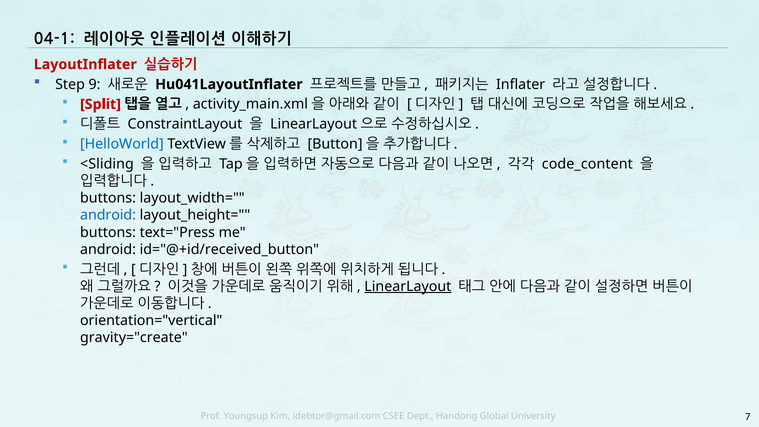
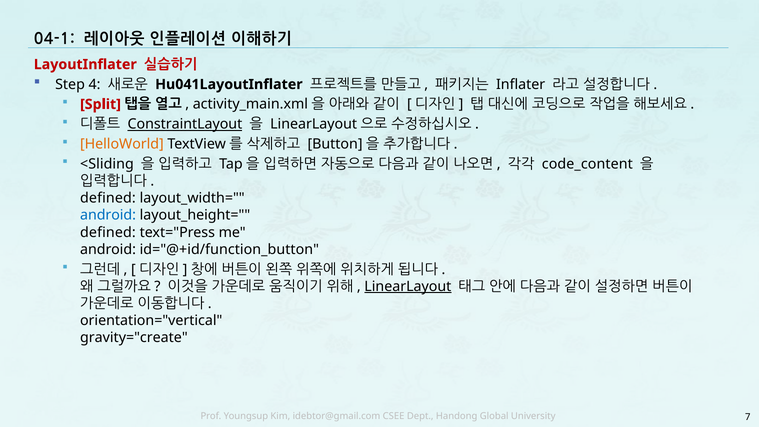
9: 9 -> 4
ConstraintLayout underline: none -> present
HelloWorld colour: blue -> orange
buttons at (108, 198): buttons -> defined
buttons at (108, 232): buttons -> defined
id="@+id/received_button: id="@+id/received_button -> id="@+id/function_button
